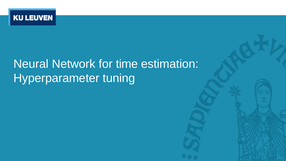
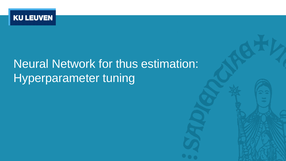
time: time -> thus
